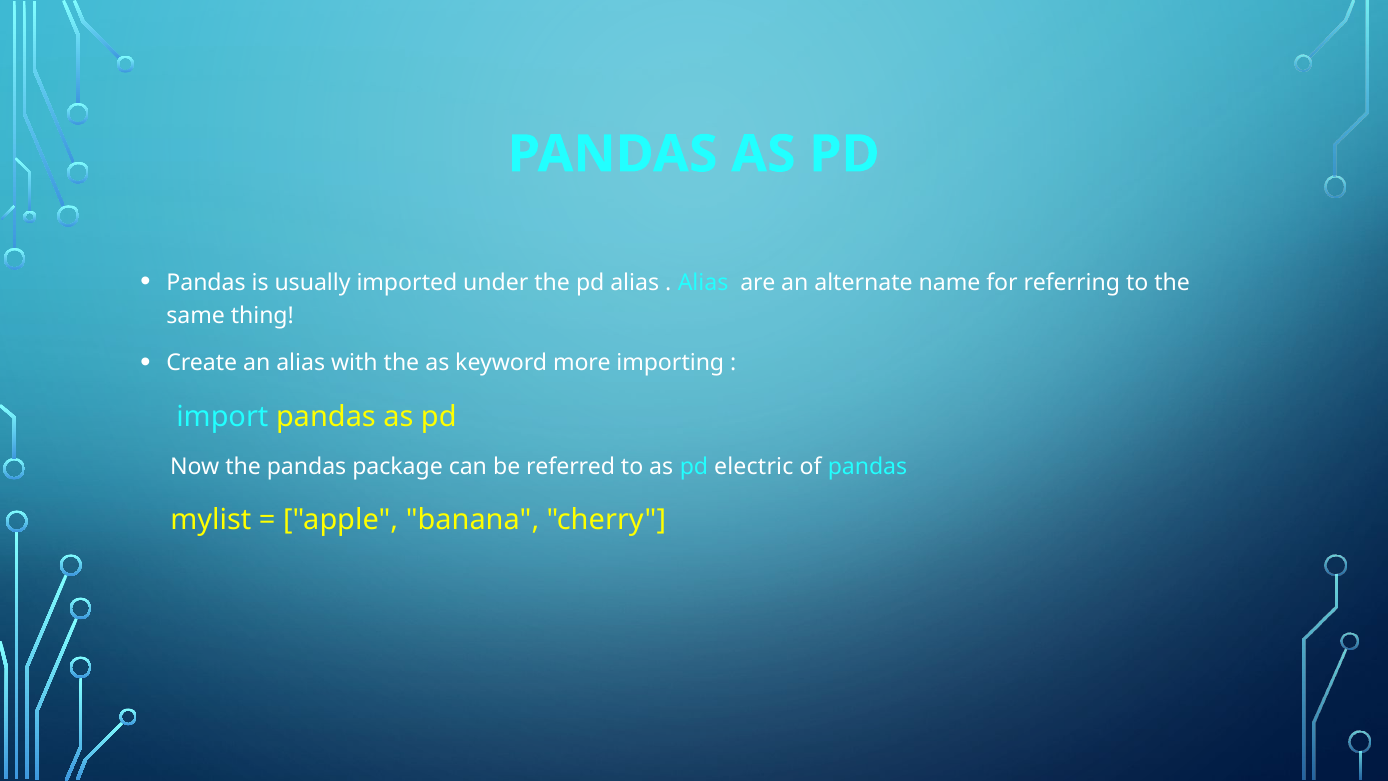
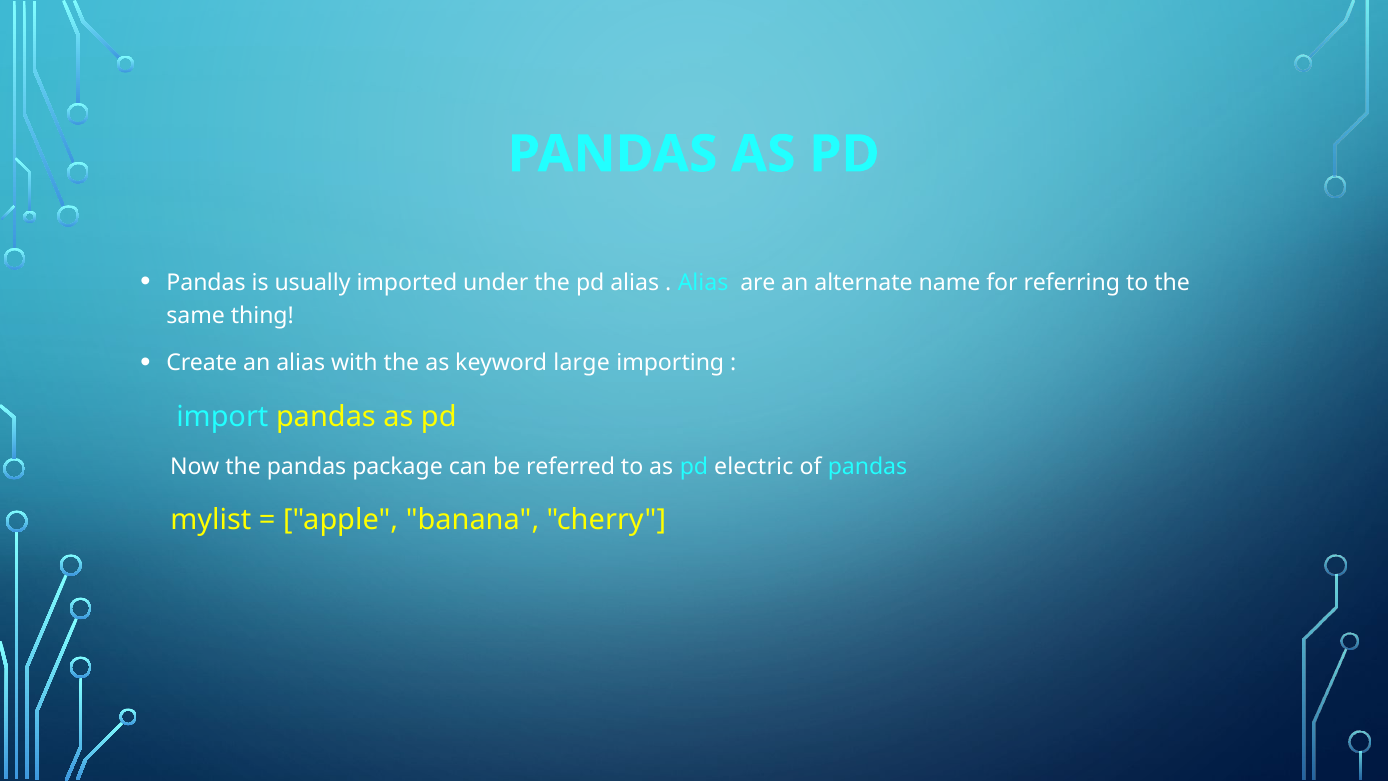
more: more -> large
